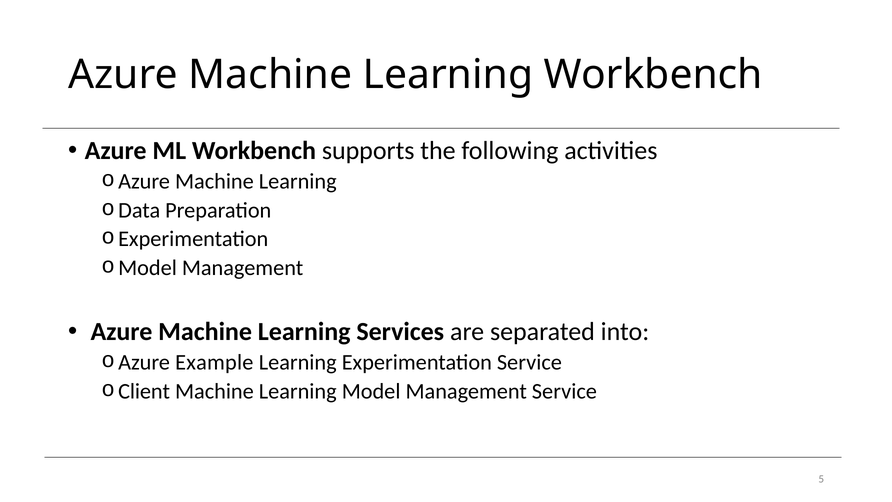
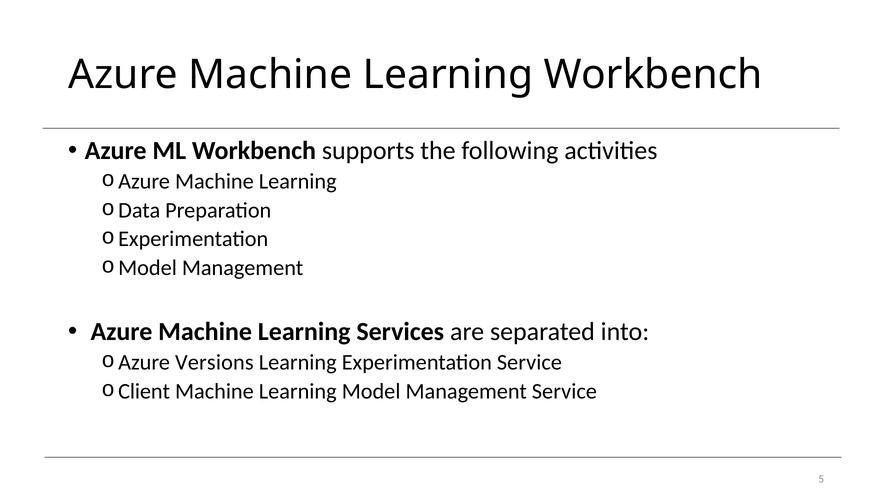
Example: Example -> Versions
